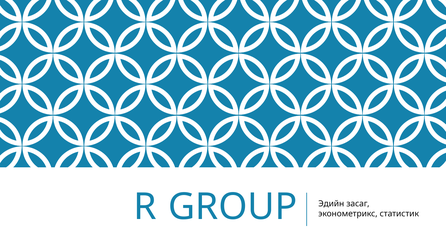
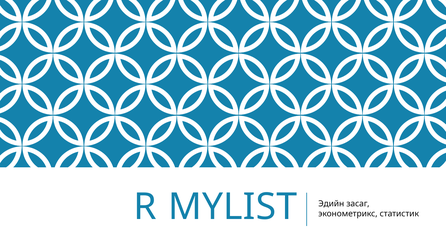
GROUP: GROUP -> MYLIST
